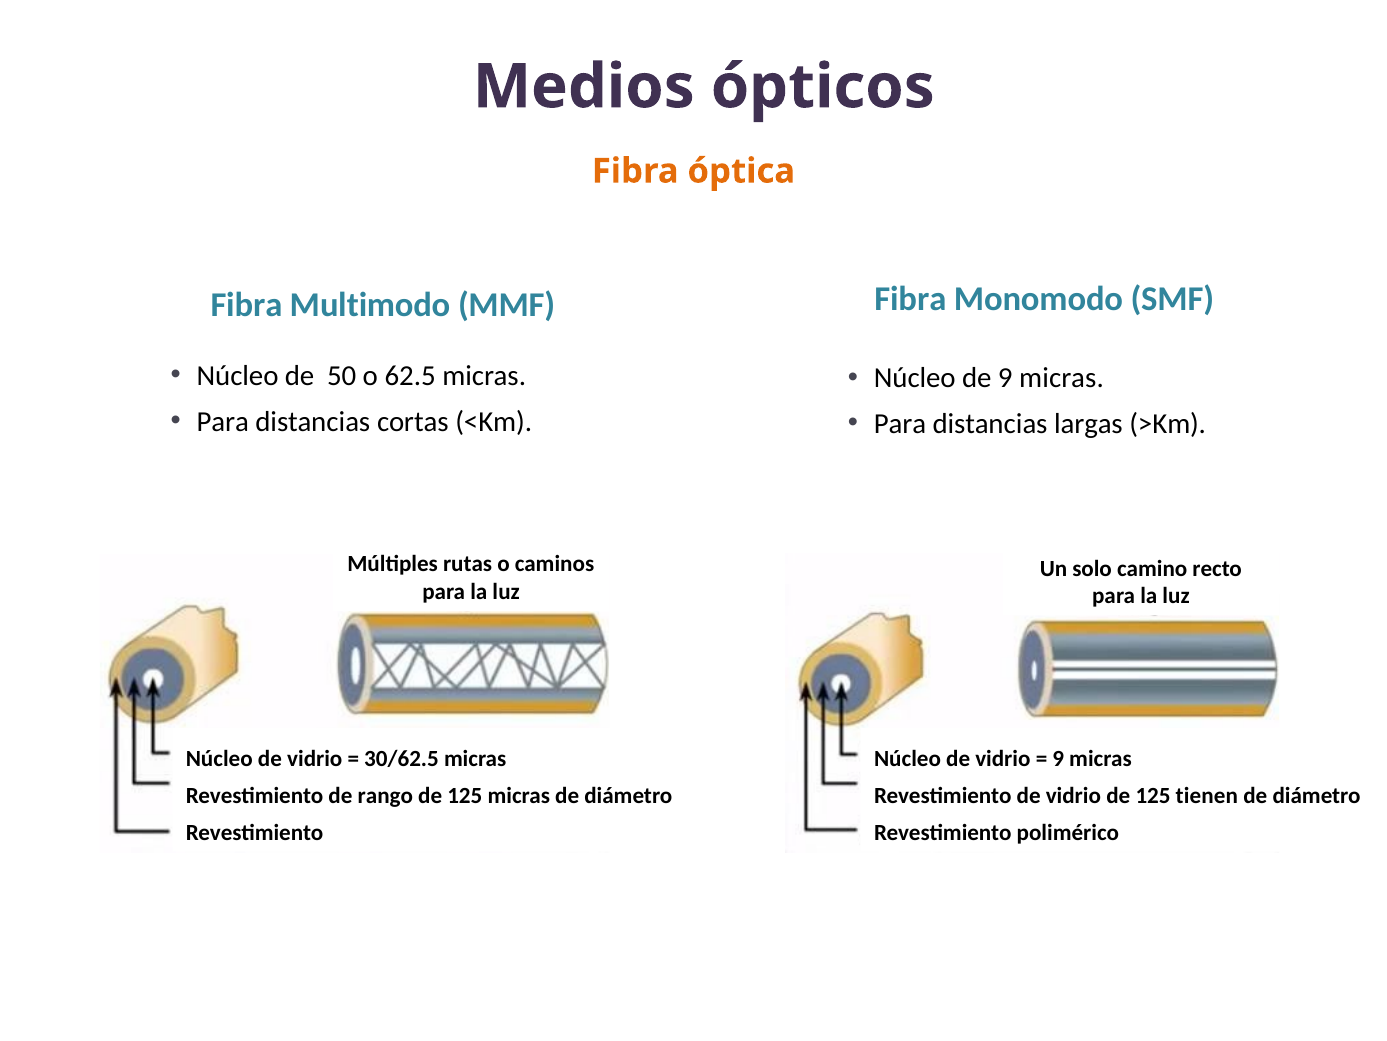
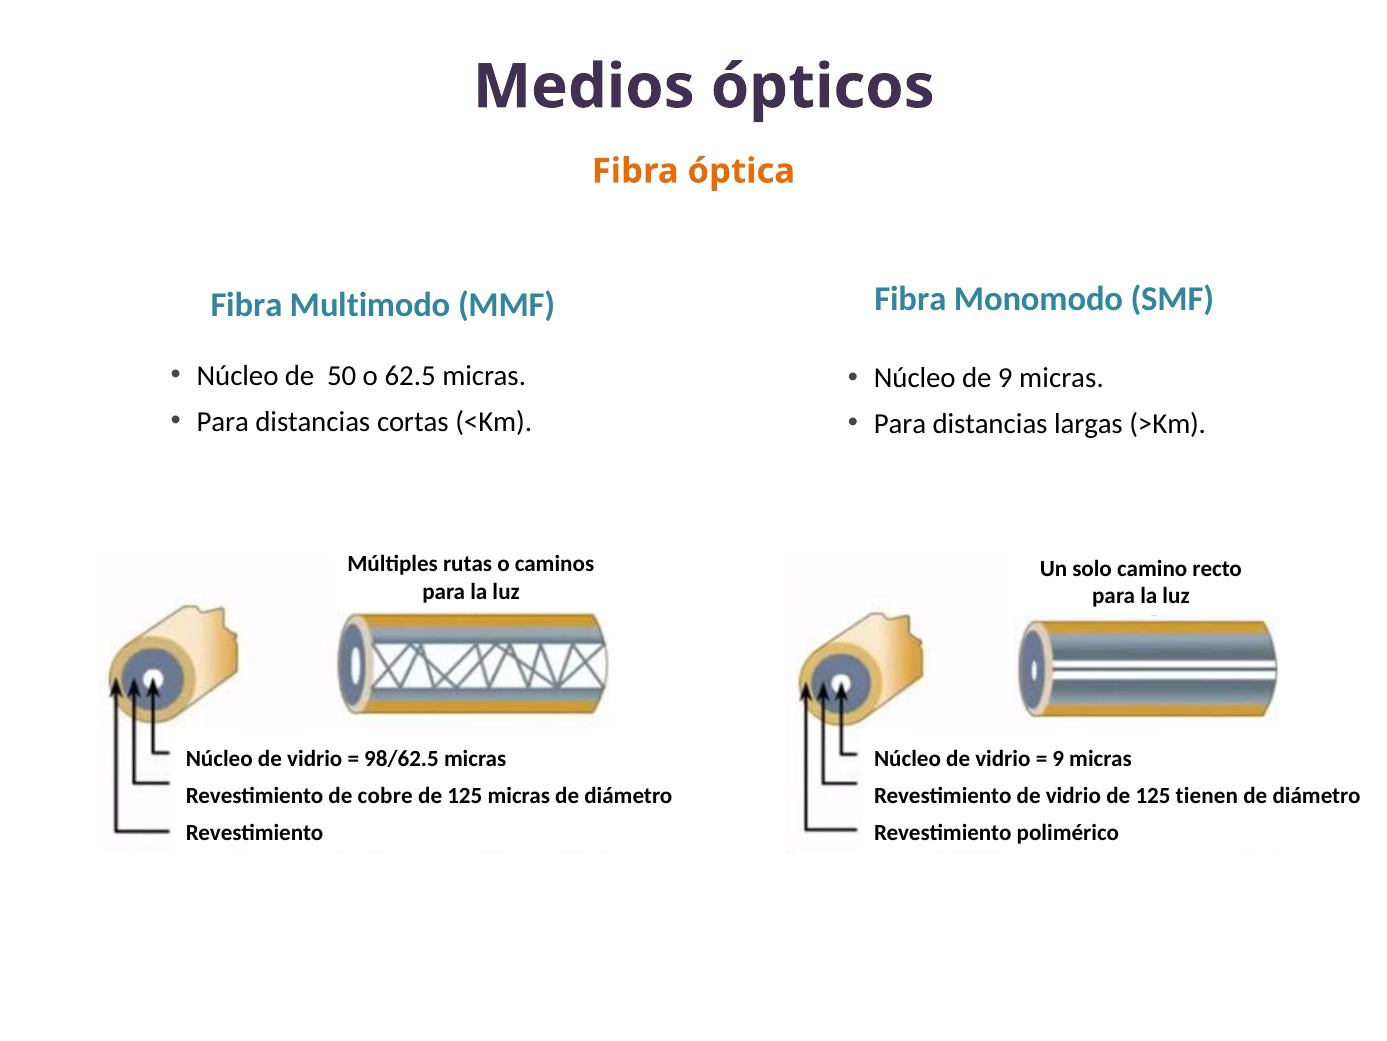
30/62.5: 30/62.5 -> 98/62.5
rango: rango -> cobre
